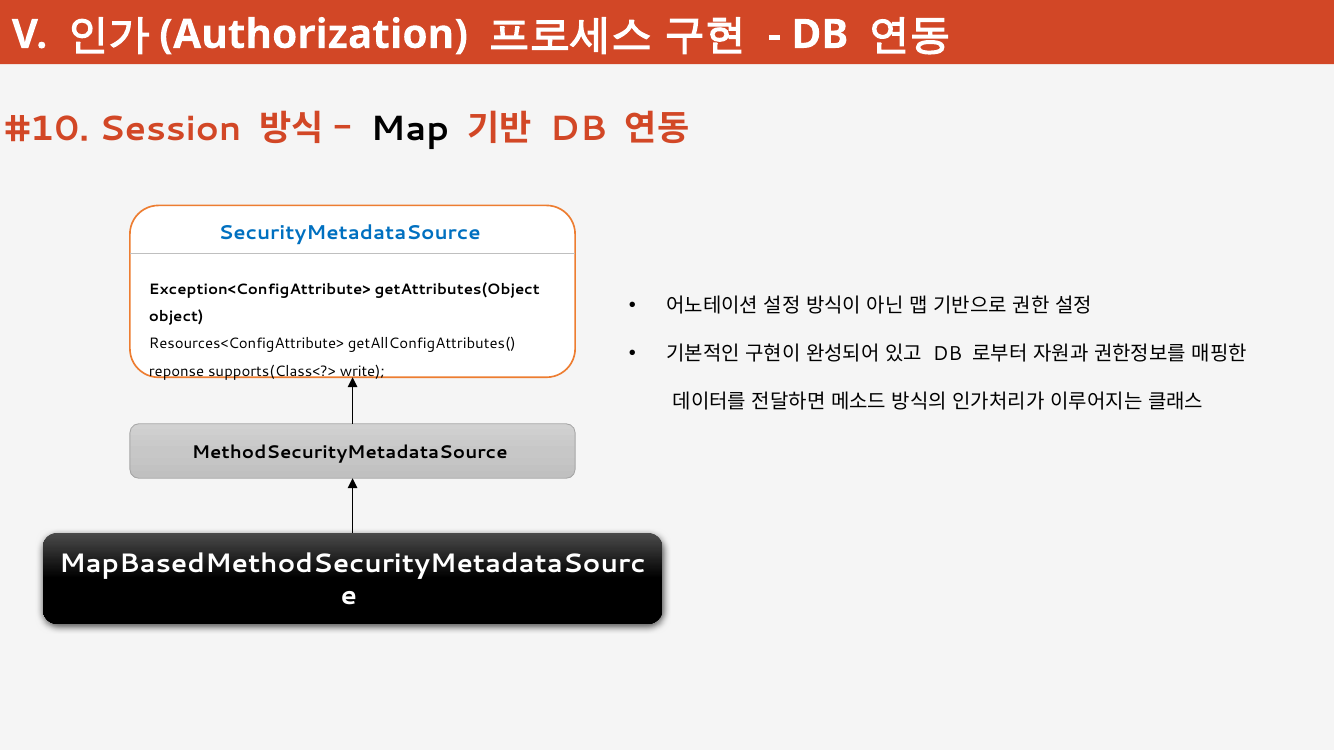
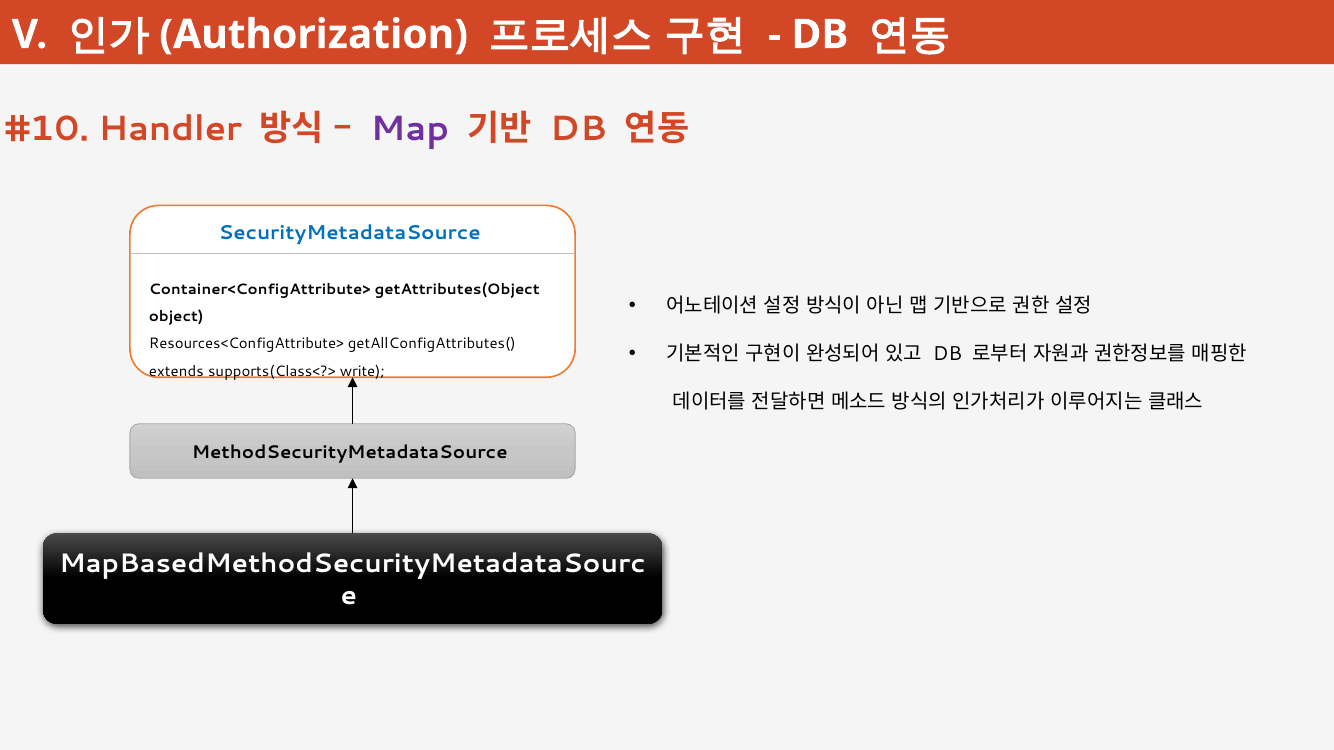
Session: Session -> Handler
Map colour: black -> purple
Exception<ConfigAttribute>: Exception<ConfigAttribute> -> Container<ConfigAttribute>
reponse: reponse -> extends
